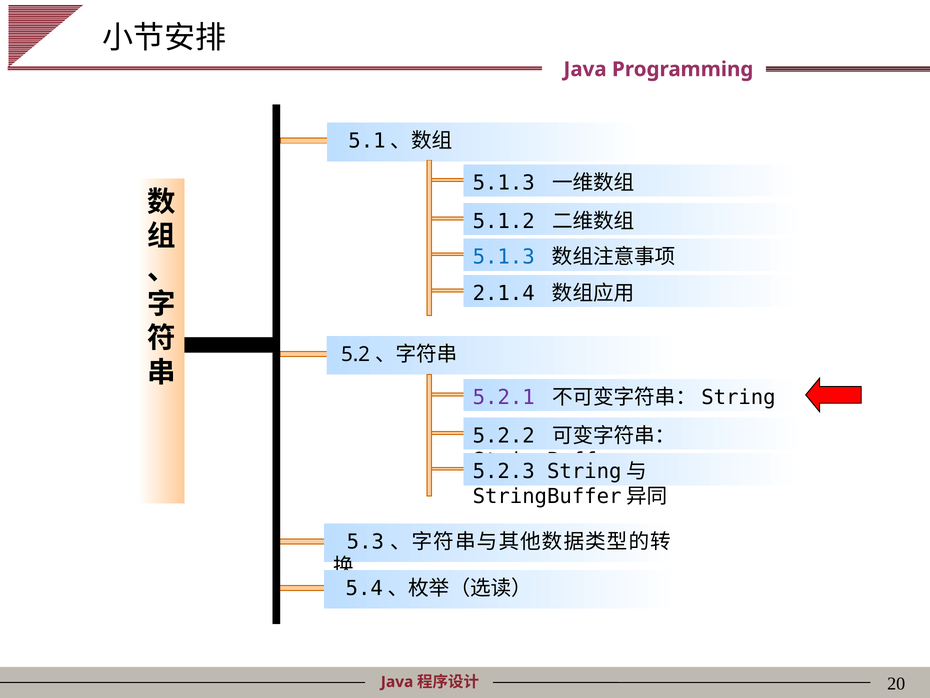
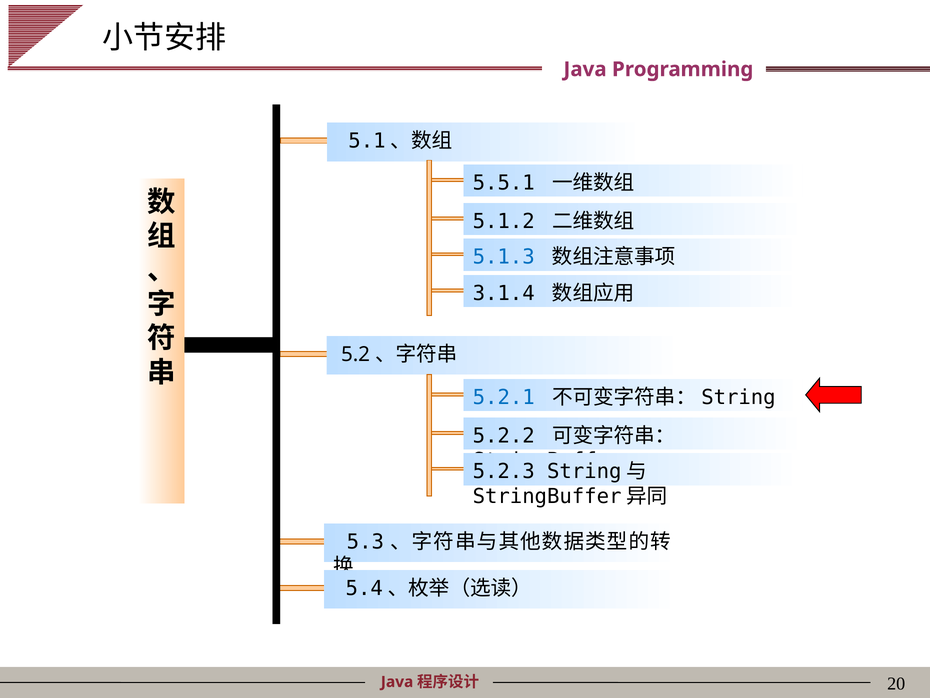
5.1.3 at (504, 183): 5.1.3 -> 5.5.1
2.1.4: 2.1.4 -> 3.1.4
5.2.1 colour: purple -> blue
